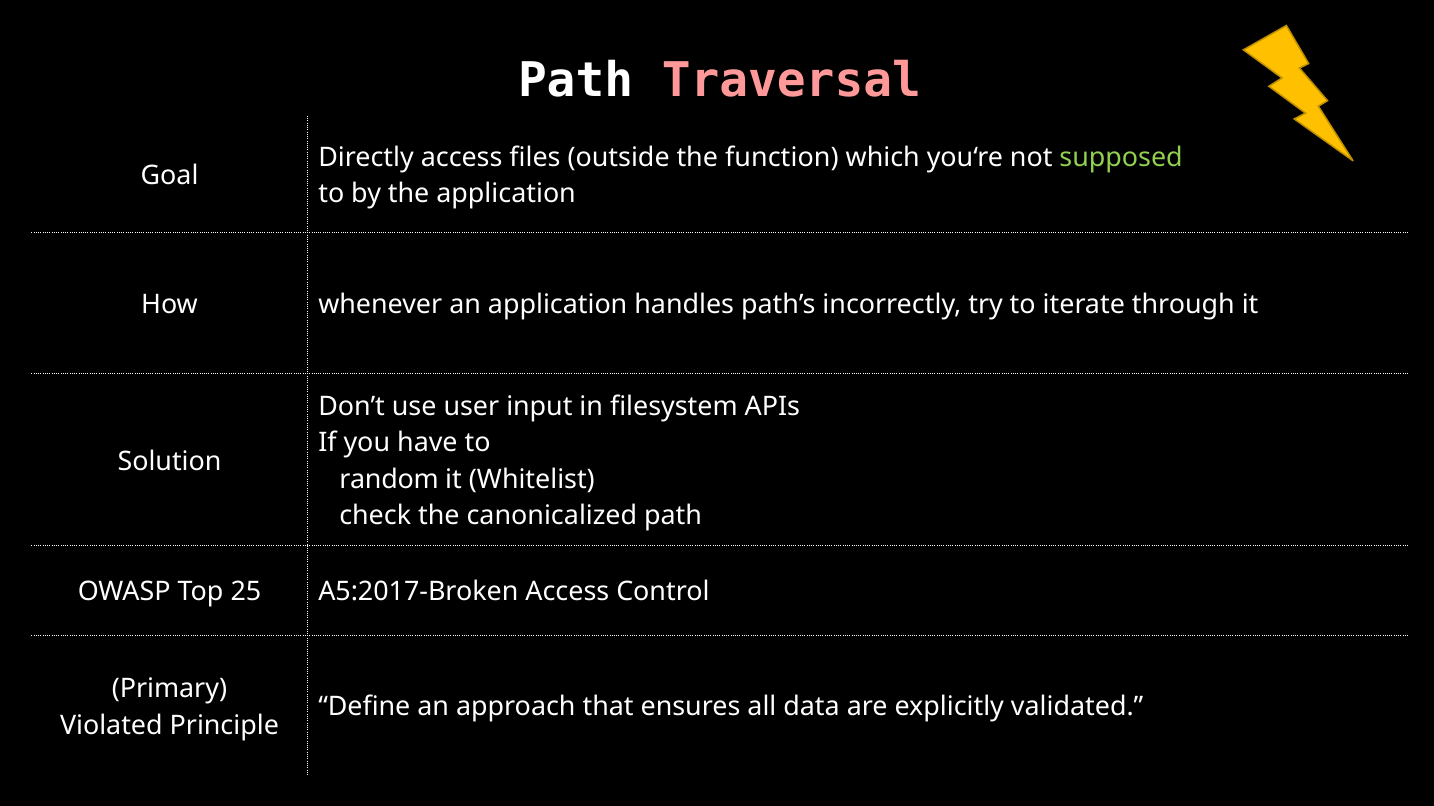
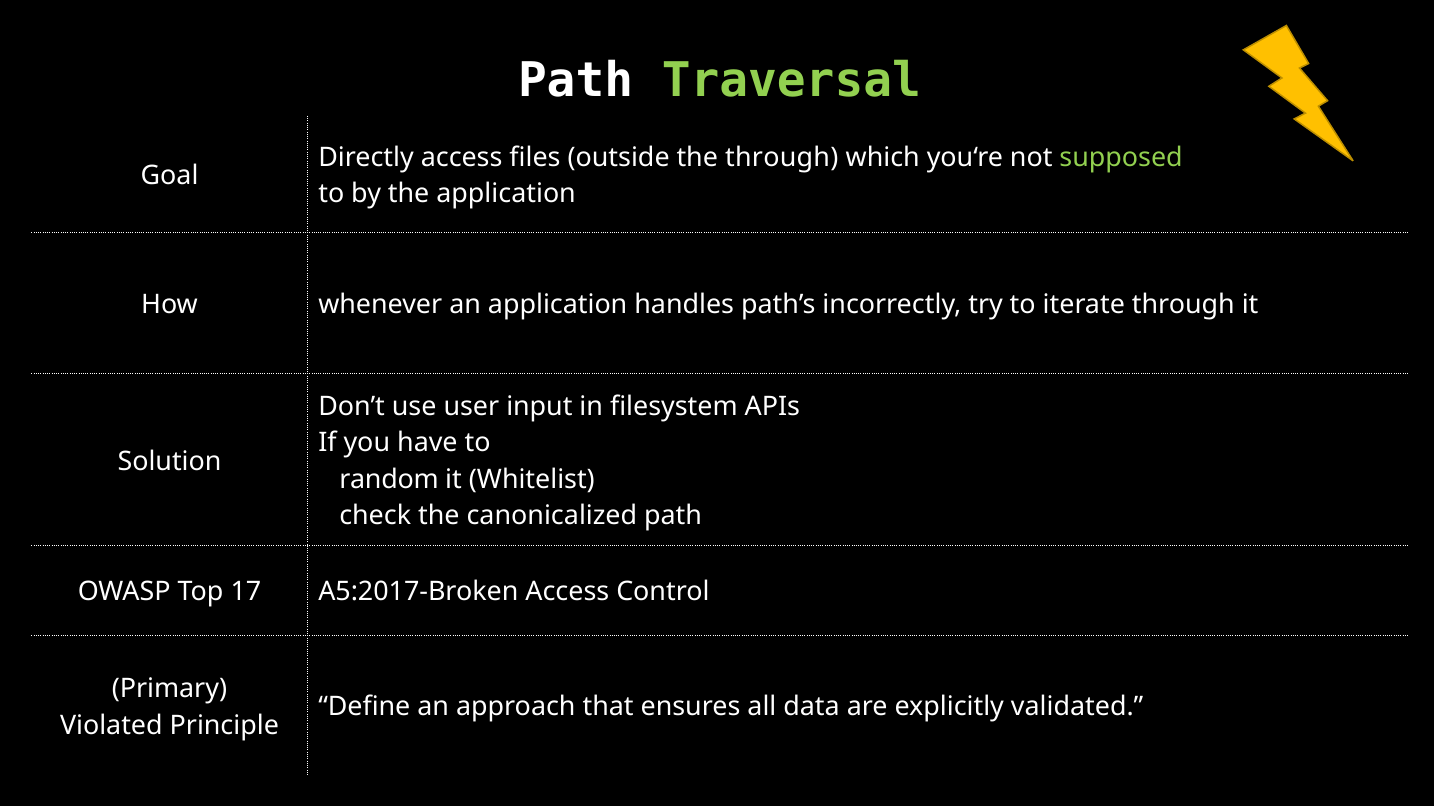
Traversal colour: pink -> light green
the function: function -> through
25: 25 -> 17
